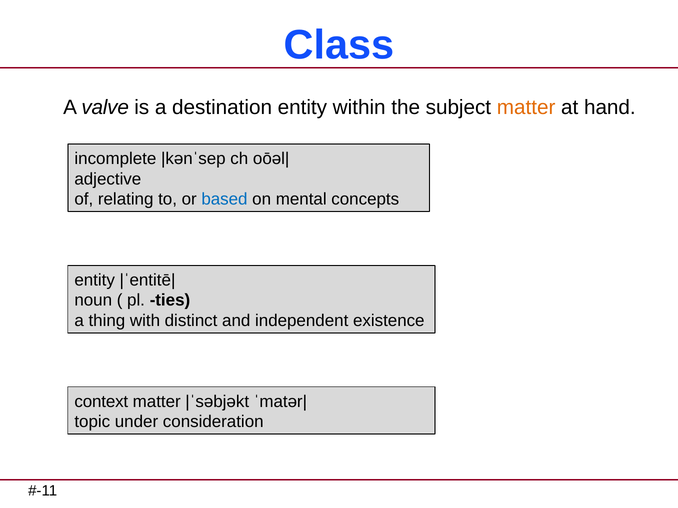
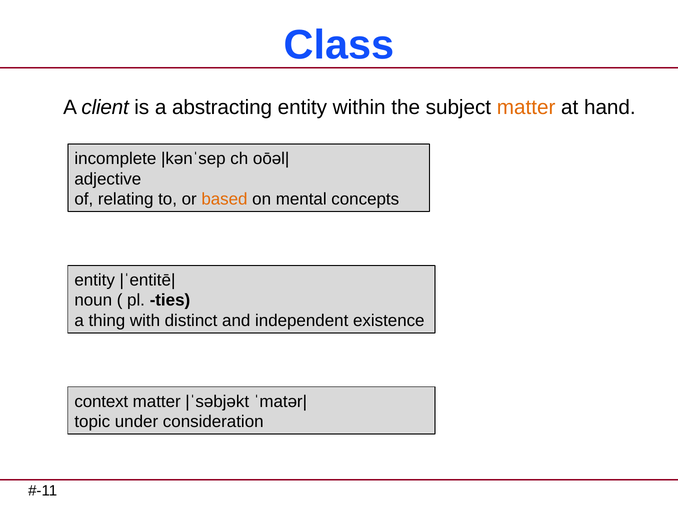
valve: valve -> client
destination: destination -> abstracting
based colour: blue -> orange
